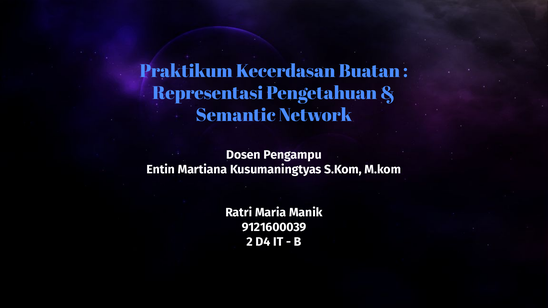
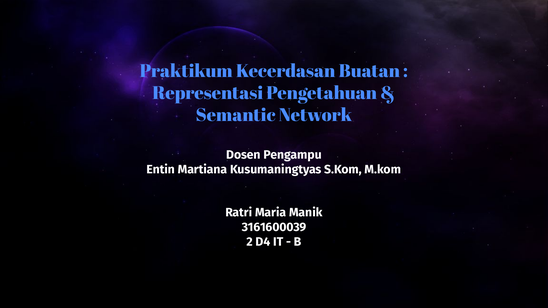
9121600039: 9121600039 -> 3161600039
